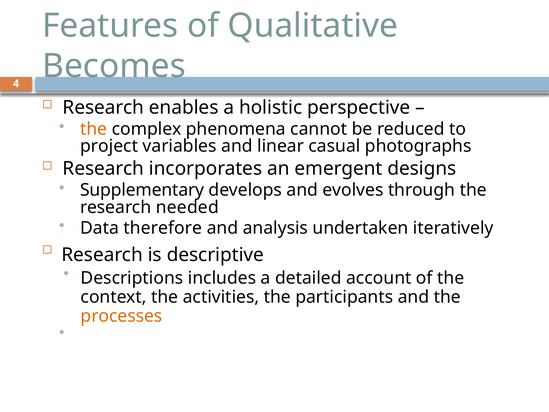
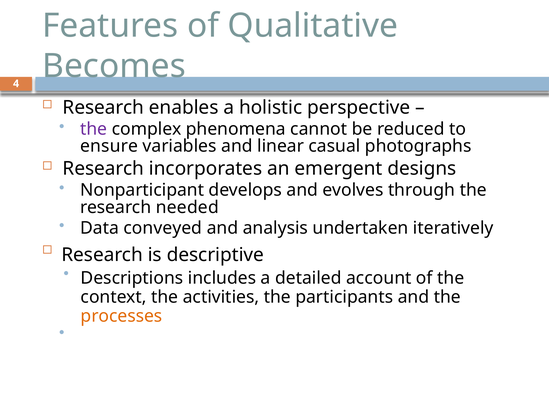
the at (94, 129) colour: orange -> purple
project: project -> ensure
Supplementary: Supplementary -> Nonparticipant
therefore: therefore -> conveyed
